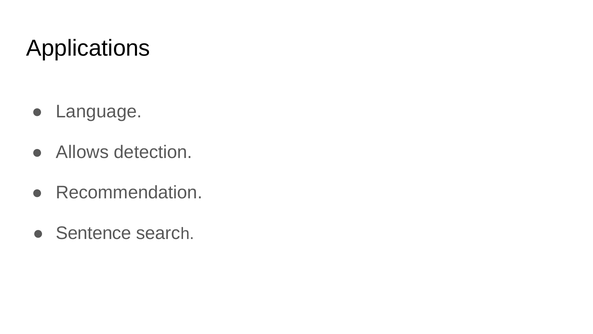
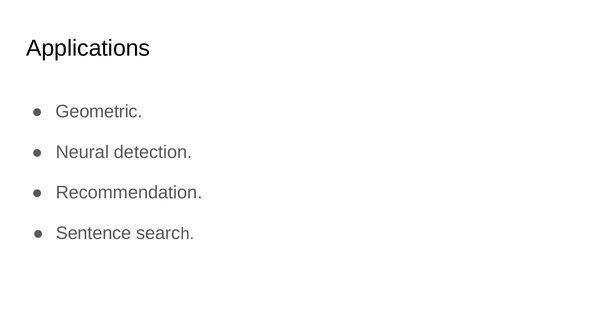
Language: Language -> Geometric
Allows: Allows -> Neural
